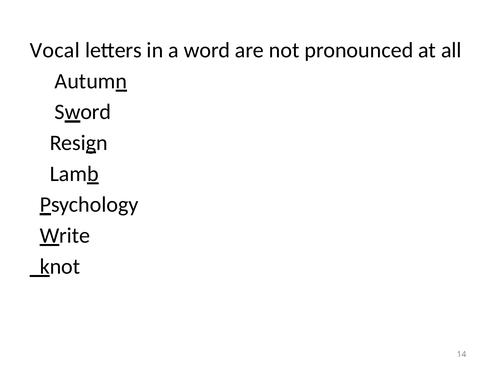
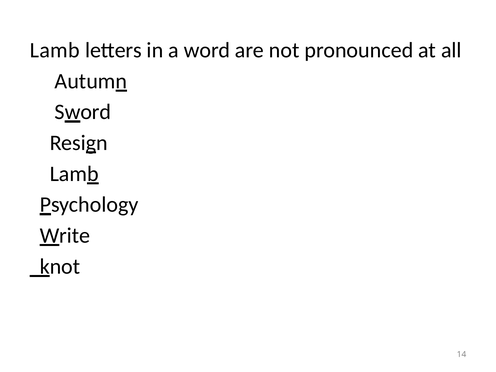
Vocal at (55, 50): Vocal -> Lamb
